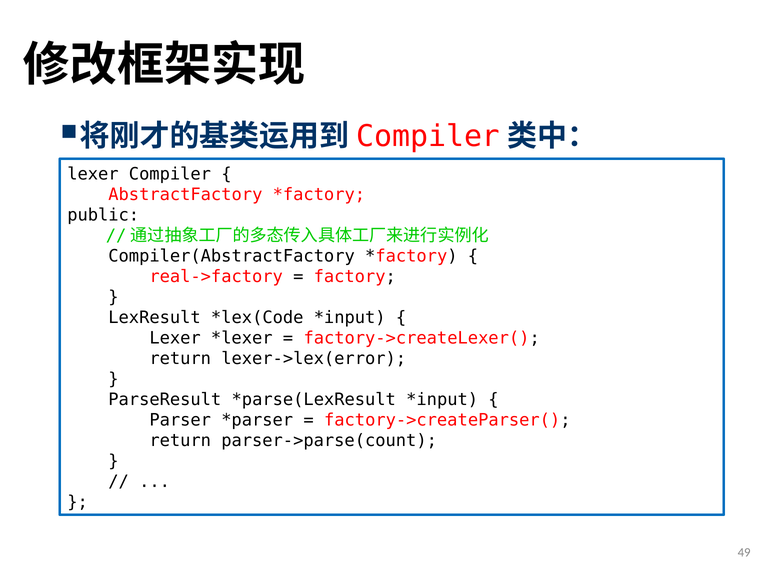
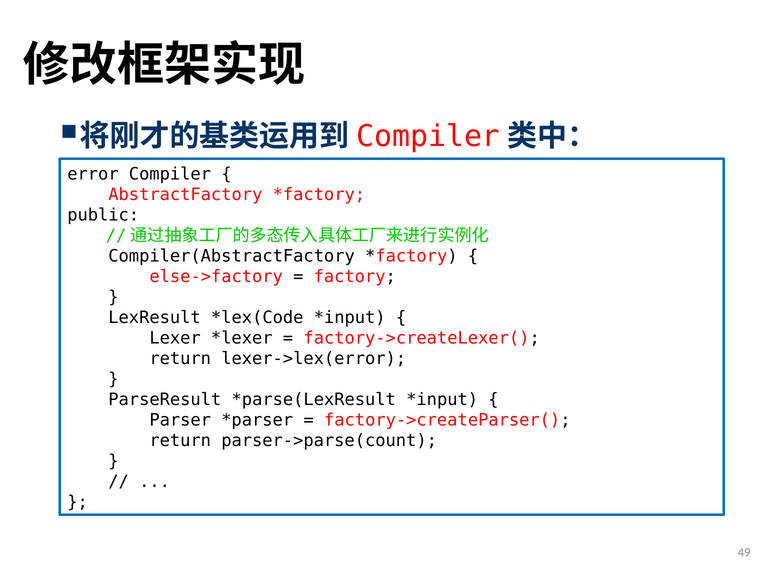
lexer at (93, 174): lexer -> error
real->factory: real->factory -> else->factory
